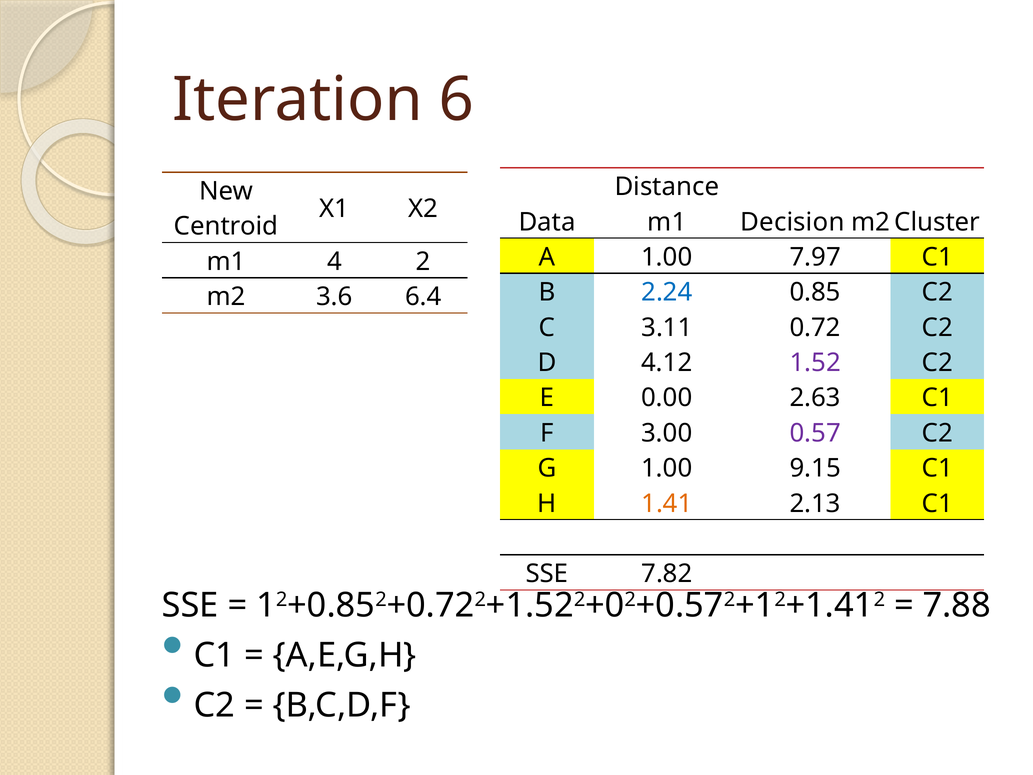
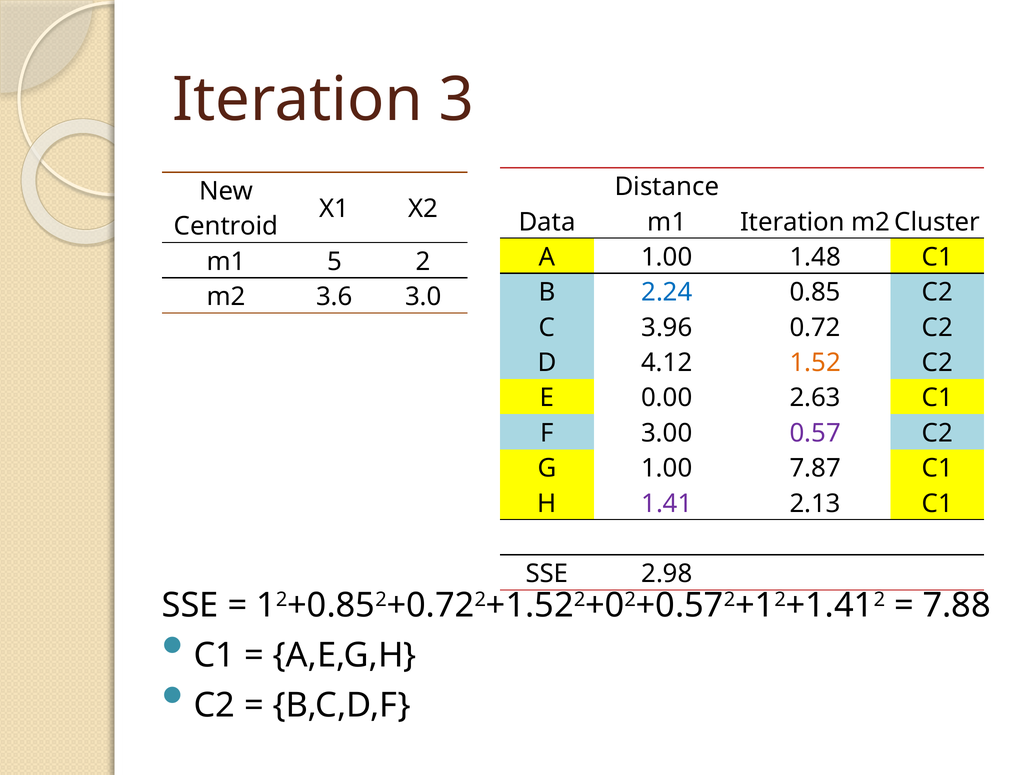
6: 6 -> 3
m1 Decision: Decision -> Iteration
7.97: 7.97 -> 1.48
4: 4 -> 5
6.4: 6.4 -> 3.0
3.11: 3.11 -> 3.96
1.52 colour: purple -> orange
9.15: 9.15 -> 7.87
1.41 colour: orange -> purple
7.82: 7.82 -> 2.98
